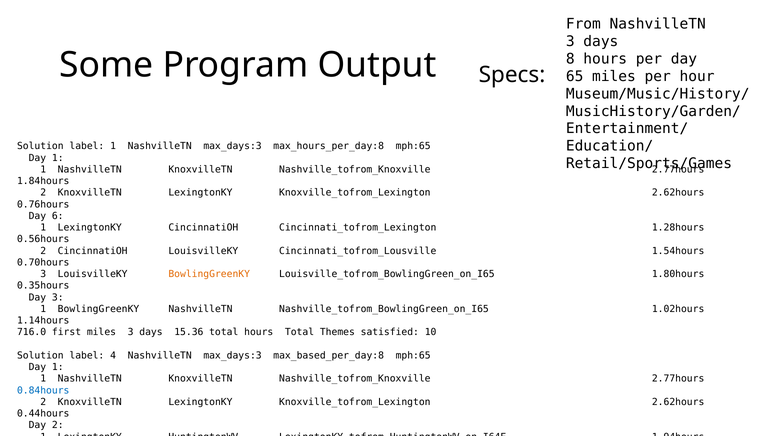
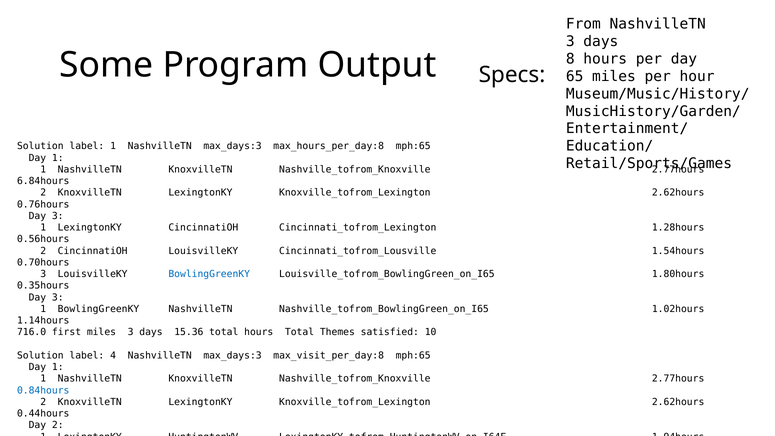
1.84hours: 1.84hours -> 6.84hours
6 at (58, 216): 6 -> 3
BowlingGreenKY at (209, 274) colour: orange -> blue
max_based_per_day:8: max_based_per_day:8 -> max_visit_per_day:8
